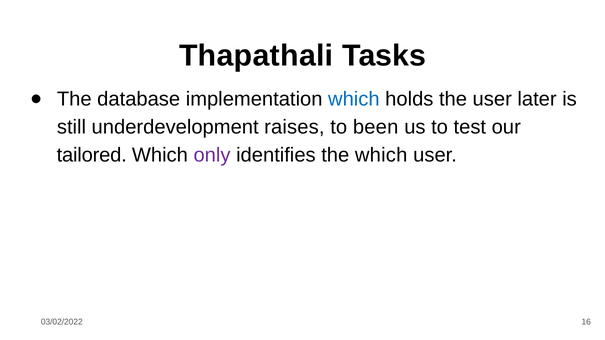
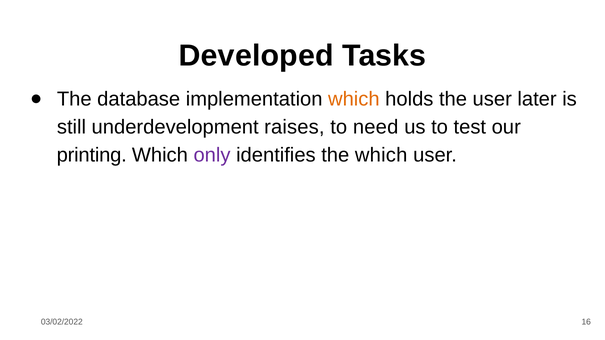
Thapathali: Thapathali -> Developed
which at (354, 99) colour: blue -> orange
been: been -> need
tailored: tailored -> printing
